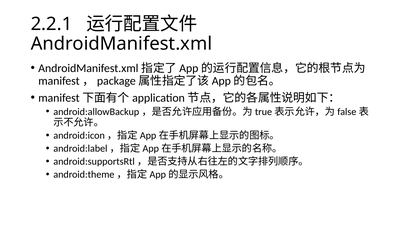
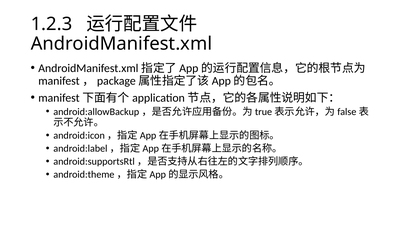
2.2.1: 2.2.1 -> 1.2.3
